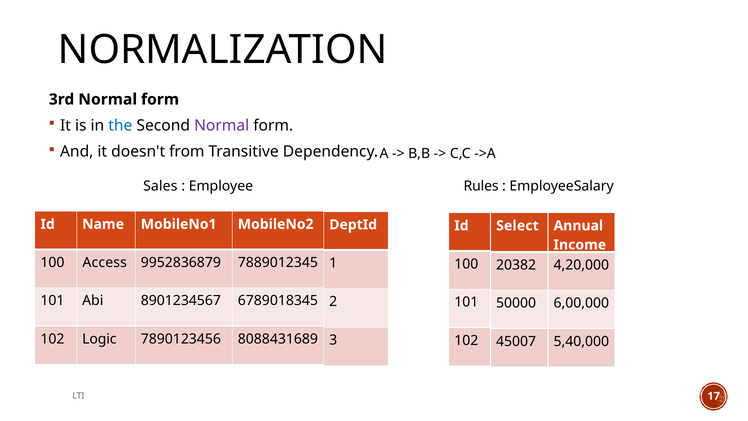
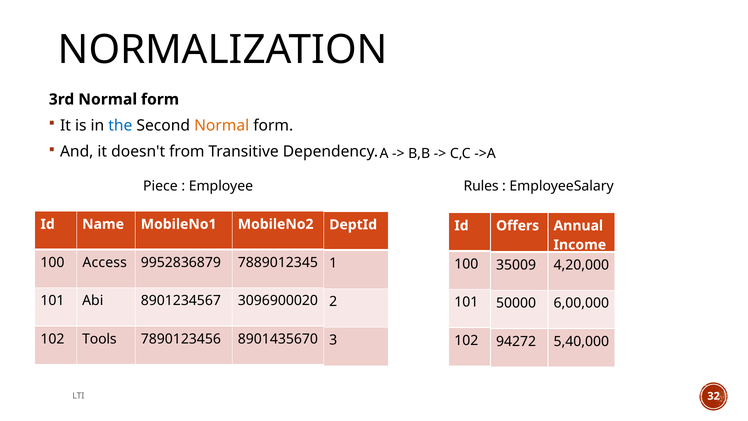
Normal at (222, 126) colour: purple -> orange
Sales: Sales -> Piece
Select: Select -> Offers
20382: 20382 -> 35009
6789018345: 6789018345 -> 3096900020
Logic: Logic -> Tools
8088431689: 8088431689 -> 8901435670
45007: 45007 -> 94272
17: 17 -> 32
